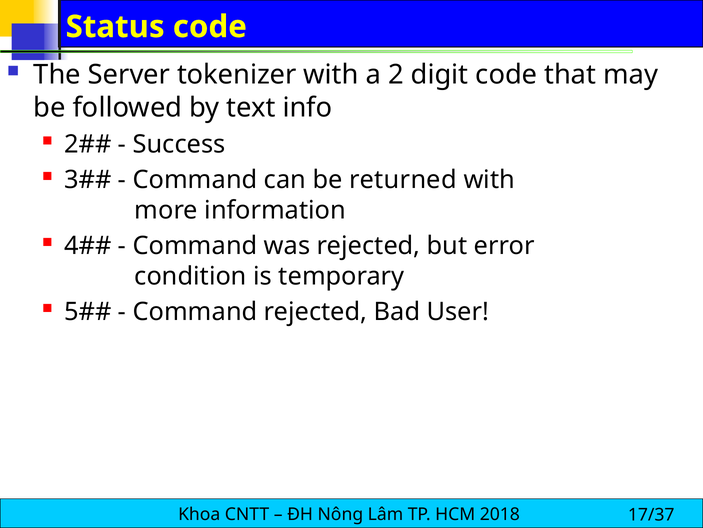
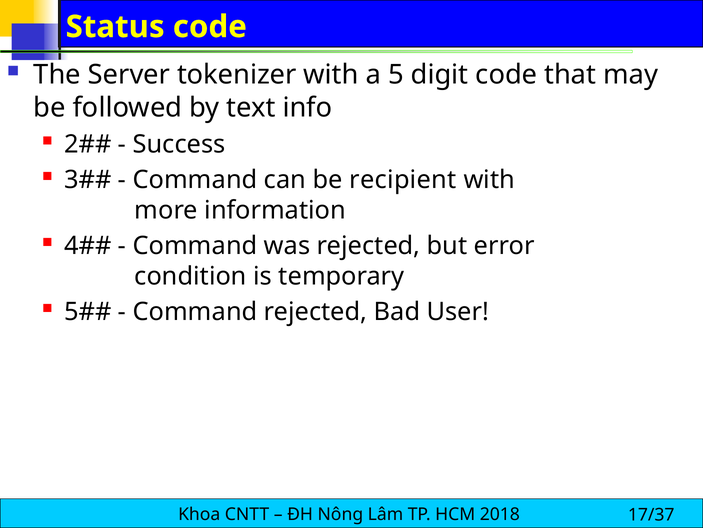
2: 2 -> 5
returned: returned -> recipient
